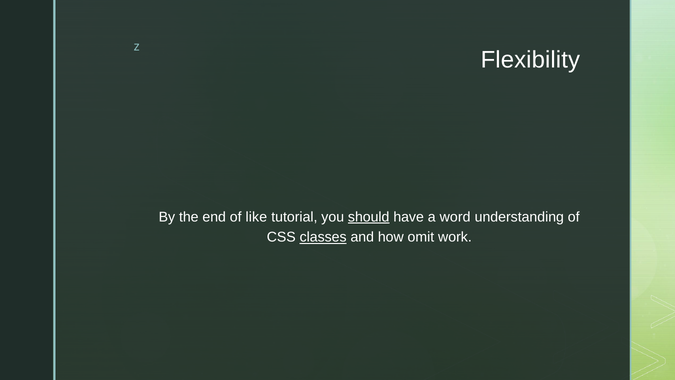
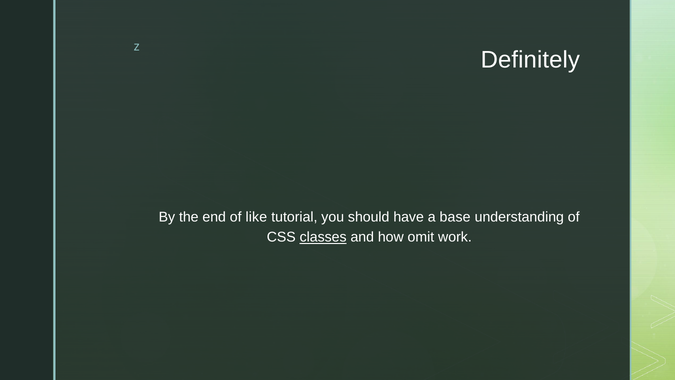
Flexibility: Flexibility -> Definitely
should underline: present -> none
word: word -> base
